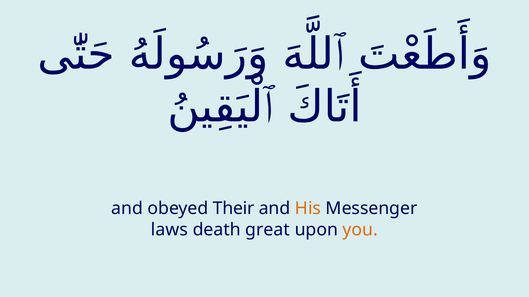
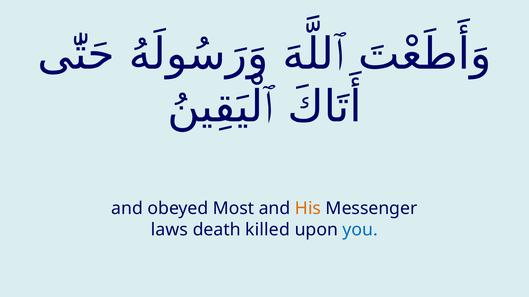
Their: Their -> Most
great: great -> killed
you colour: orange -> blue
